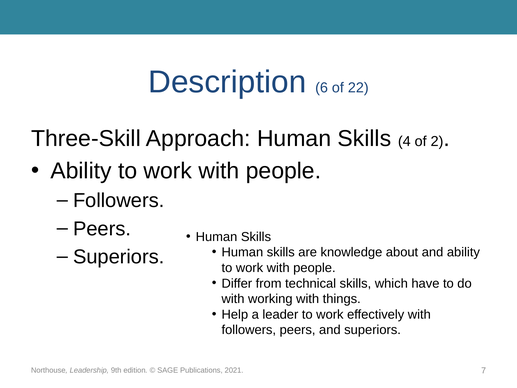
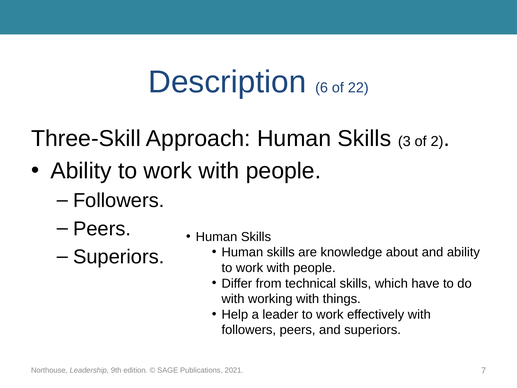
4: 4 -> 3
